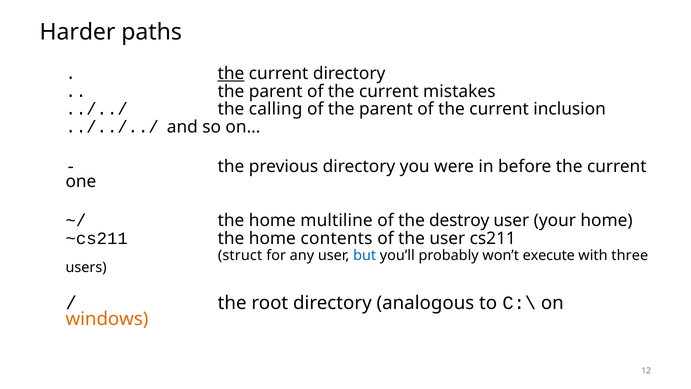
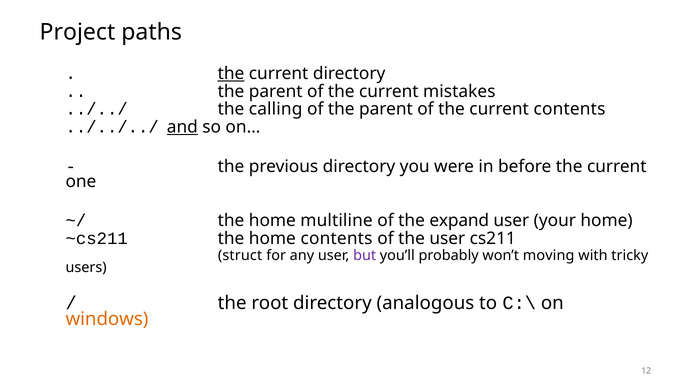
Harder: Harder -> Project
current inclusion: inclusion -> contents
and underline: none -> present
destroy: destroy -> expand
but colour: blue -> purple
execute: execute -> moving
three: three -> tricky
